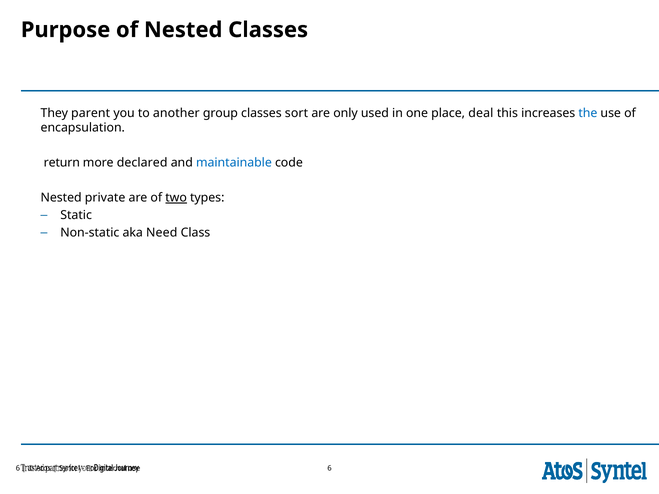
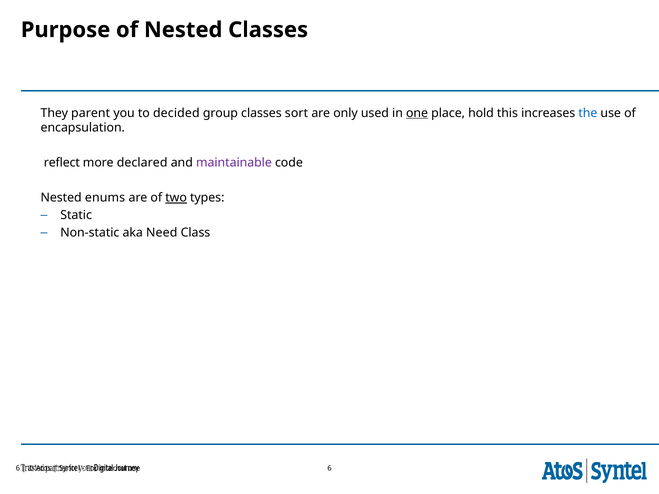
another: another -> decided
one underline: none -> present
deal: deal -> hold
return: return -> reflect
maintainable colour: blue -> purple
private: private -> enums
